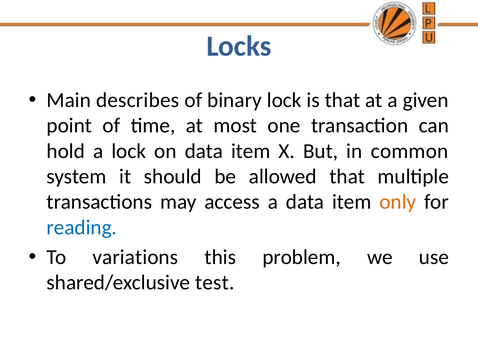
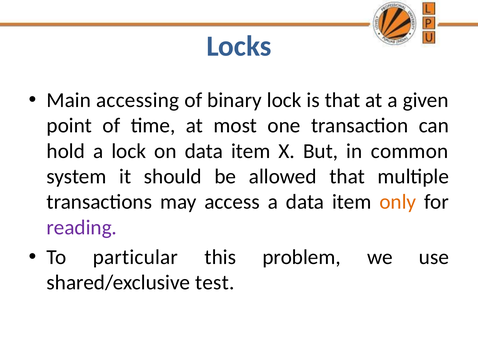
describes: describes -> accessing
reading colour: blue -> purple
variations: variations -> particular
